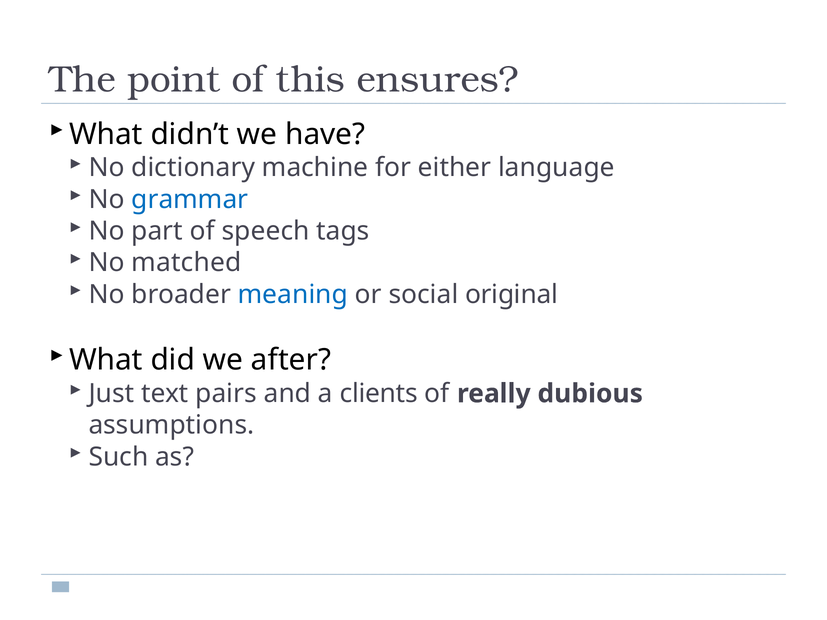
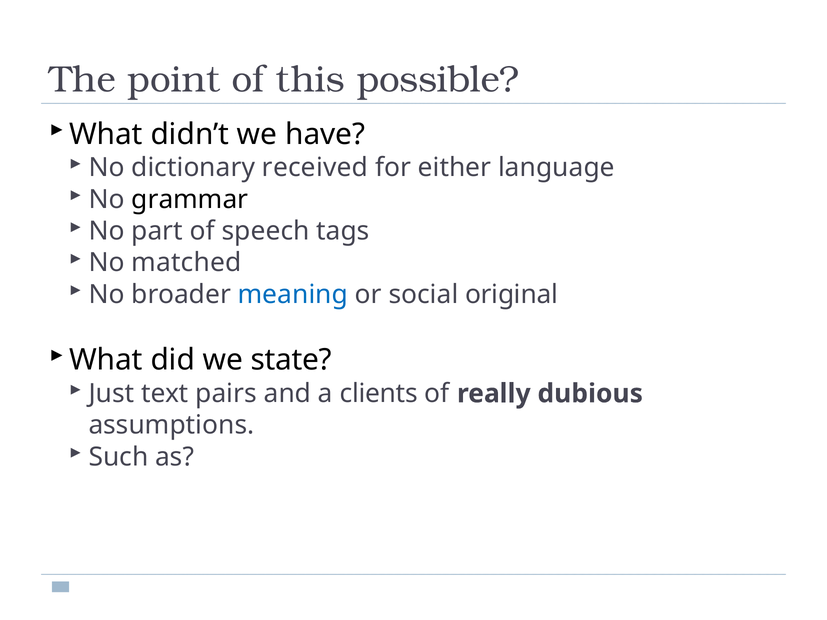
ensures: ensures -> possible
machine: machine -> received
grammar colour: blue -> black
after: after -> state
